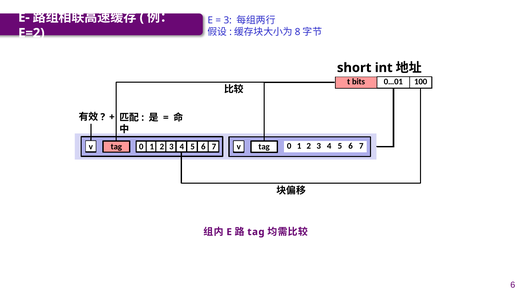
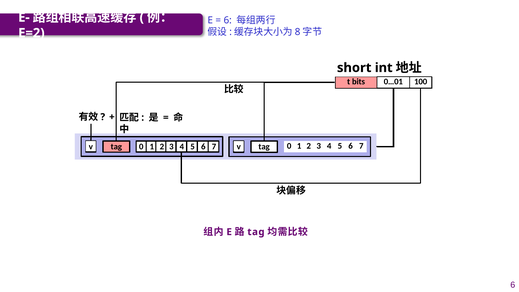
3 at (228, 20): 3 -> 6
